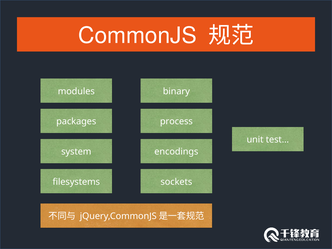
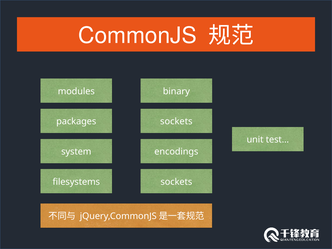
process at (176, 121): process -> sockets
